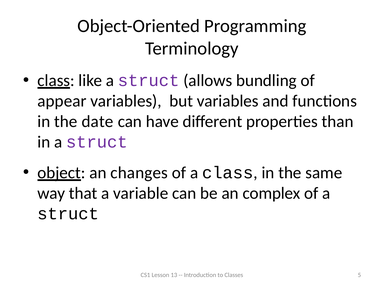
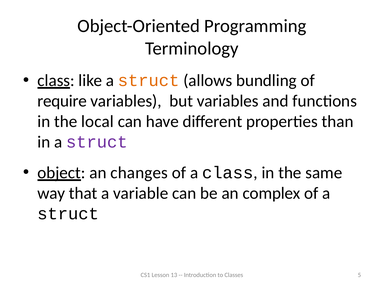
struct at (149, 81) colour: purple -> orange
appear: appear -> require
date: date -> local
